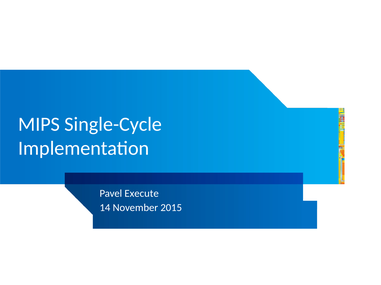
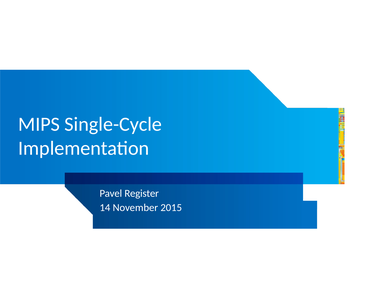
Execute: Execute -> Register
